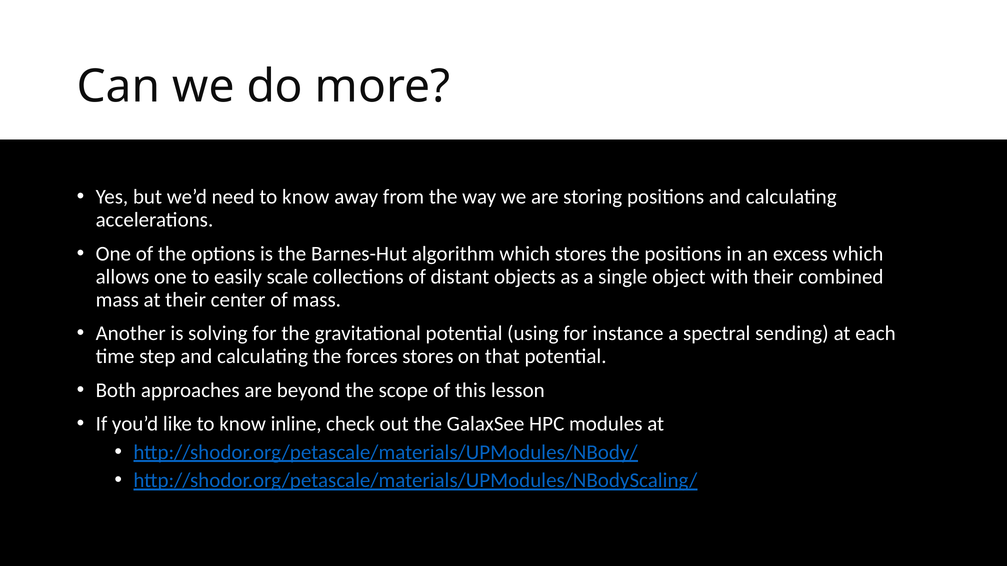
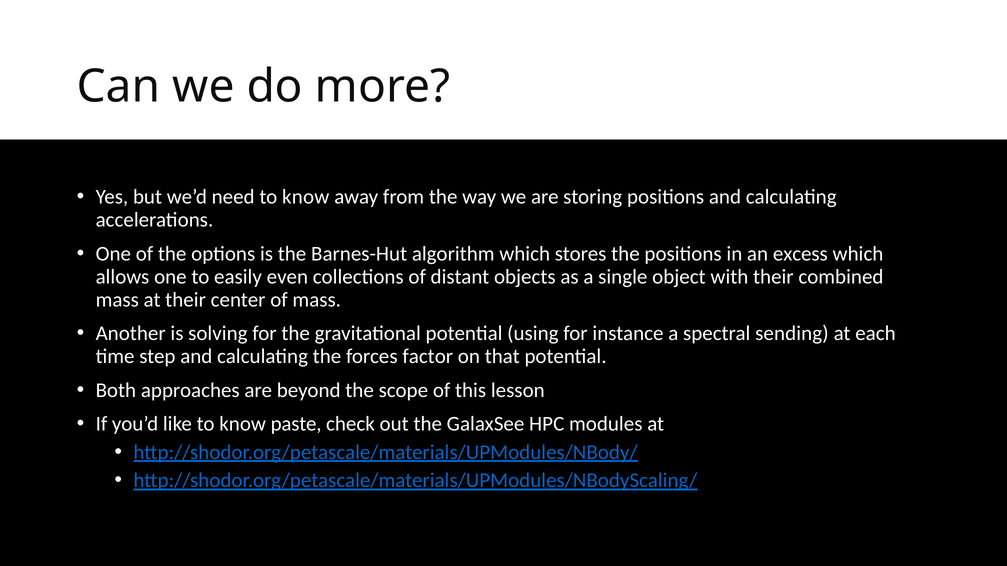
scale: scale -> even
forces stores: stores -> factor
inline: inline -> paste
